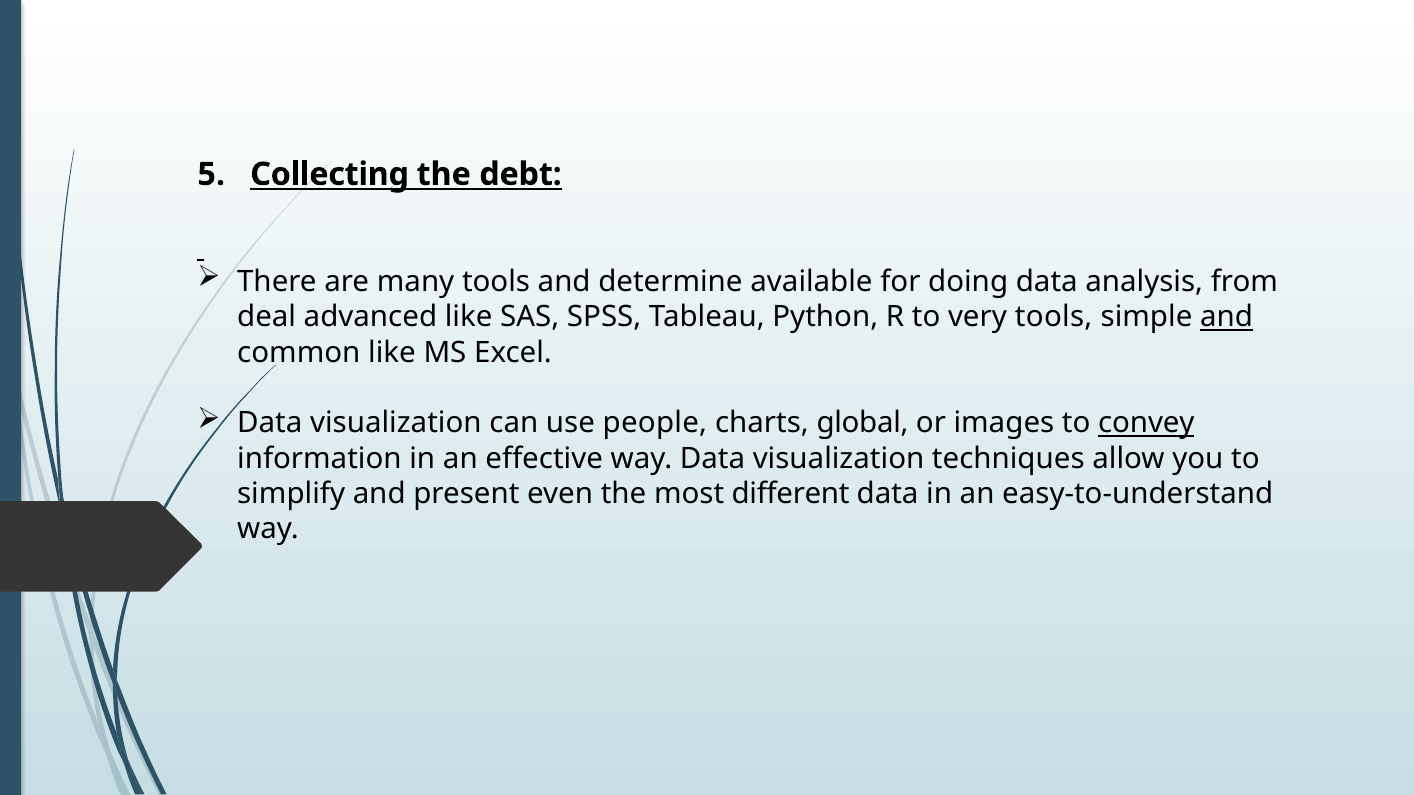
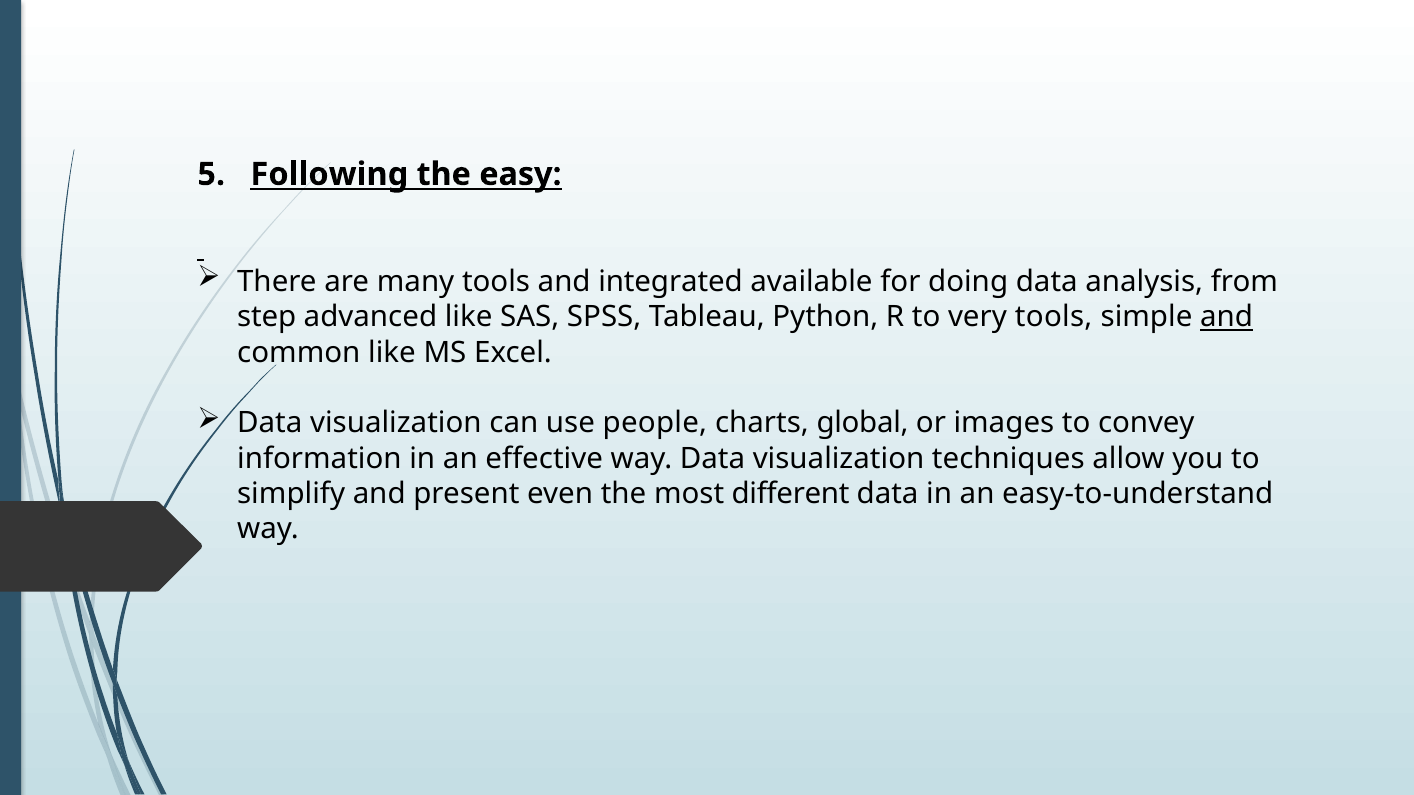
Collecting: Collecting -> Following
debt: debt -> easy
determine: determine -> integrated
deal: deal -> step
convey underline: present -> none
